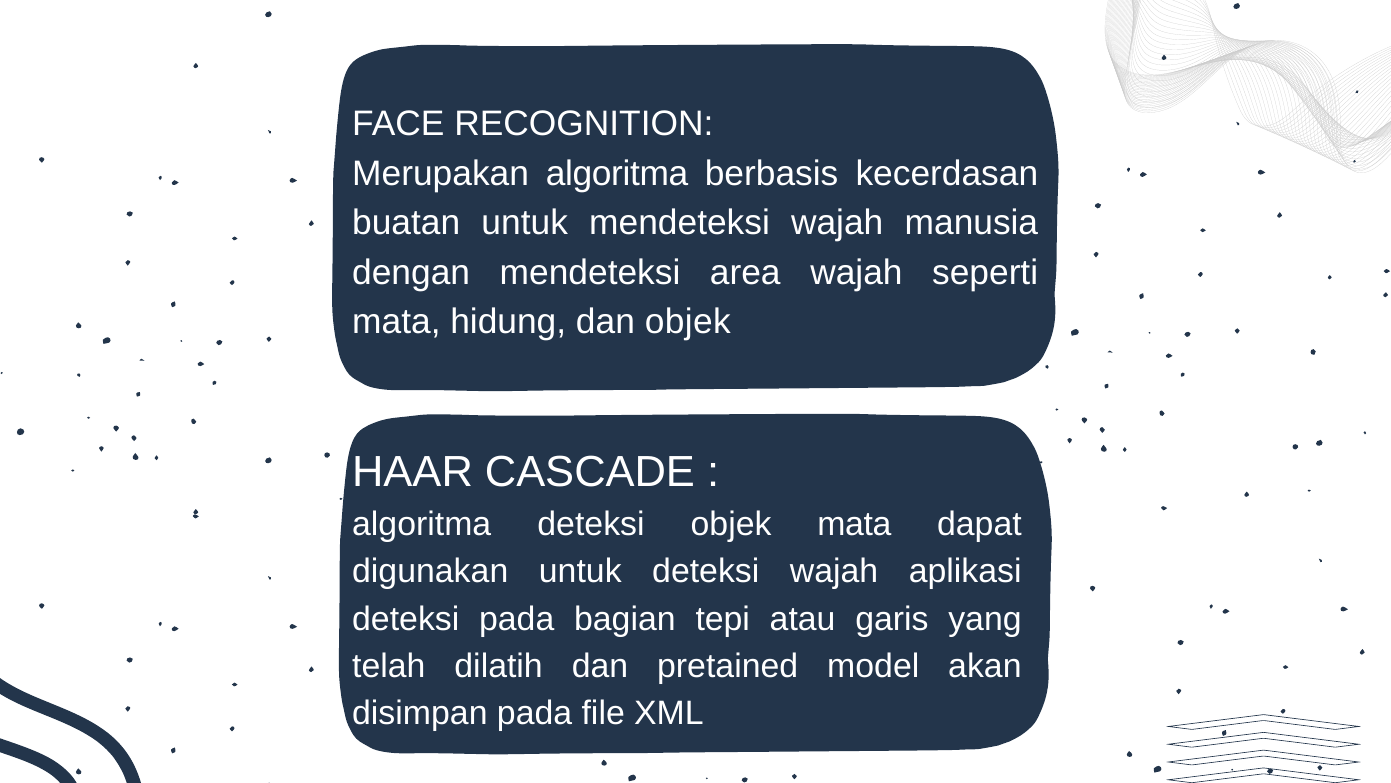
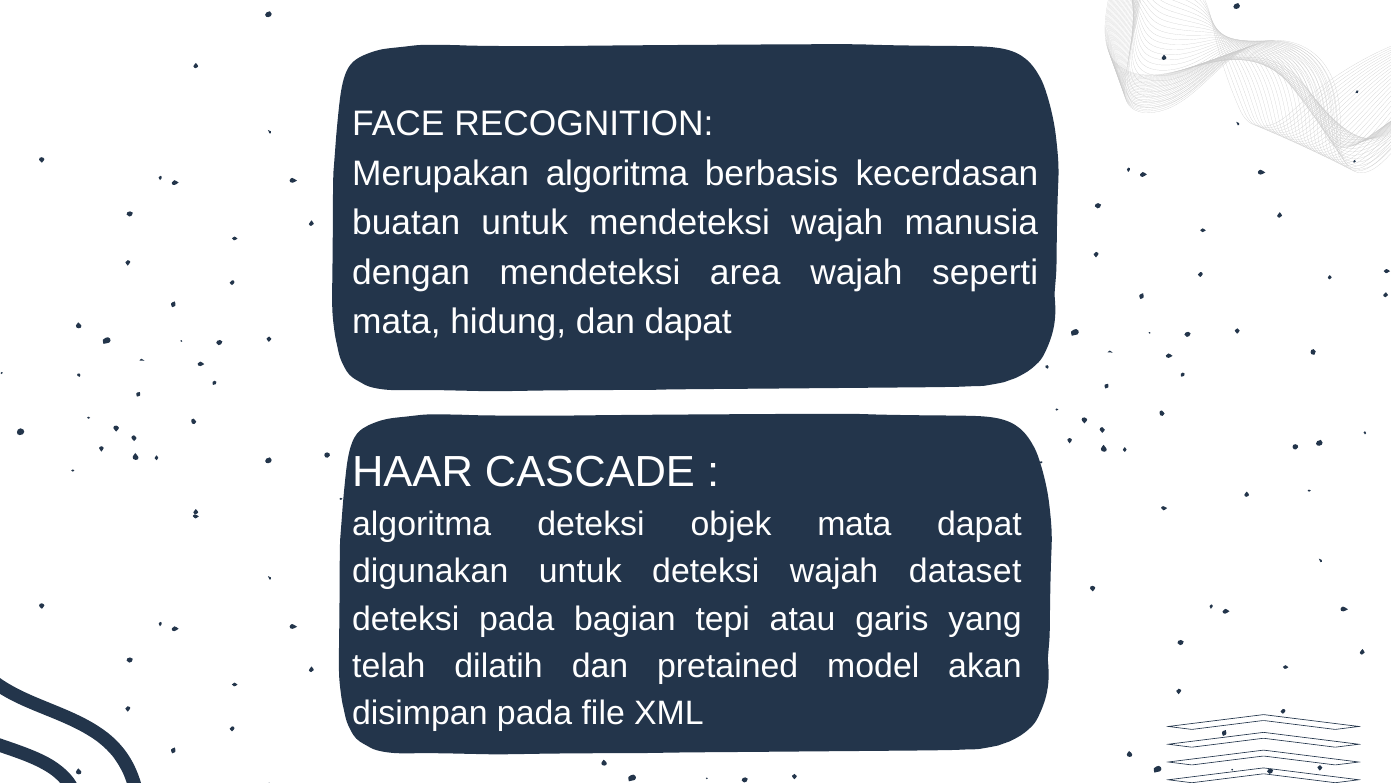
dan objek: objek -> dapat
aplikasi at (965, 571): aplikasi -> dataset
